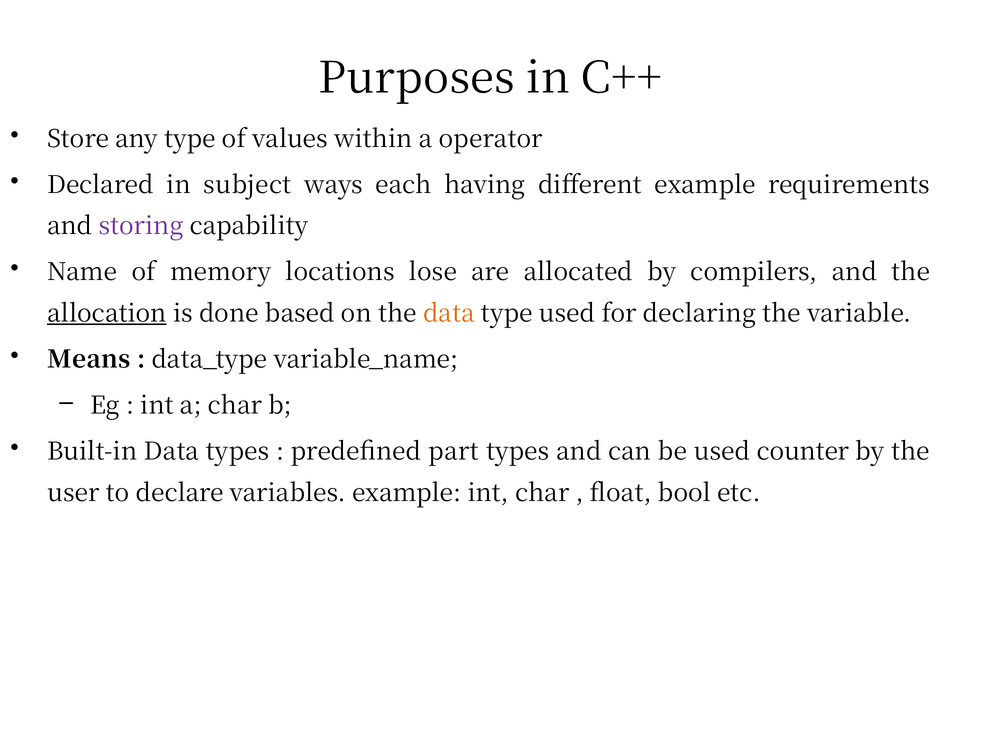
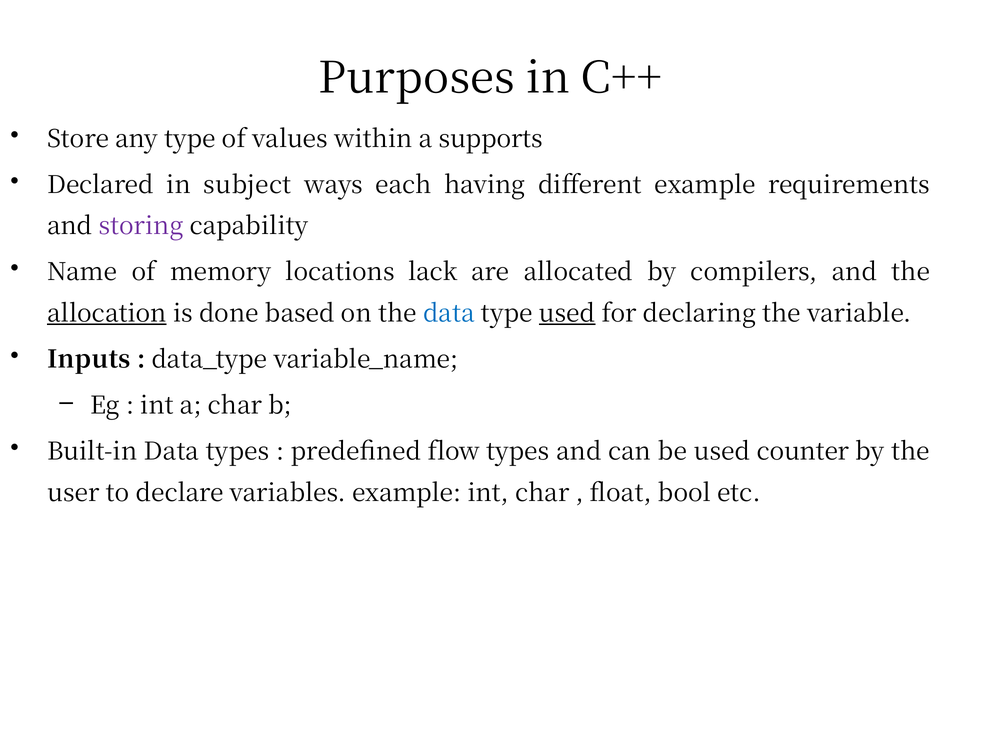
operator: operator -> supports
lose: lose -> lack
data at (449, 314) colour: orange -> blue
used at (567, 314) underline: none -> present
Means: Means -> Inputs
part: part -> flow
